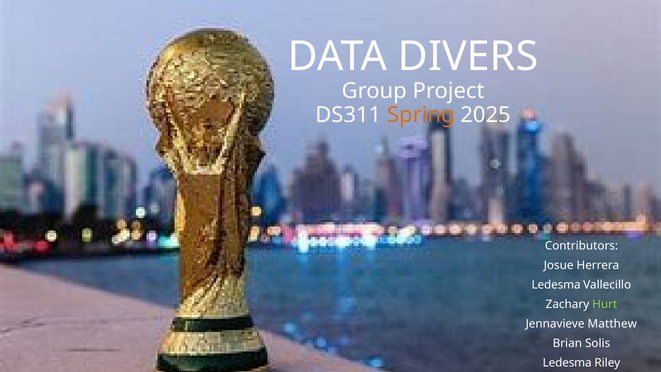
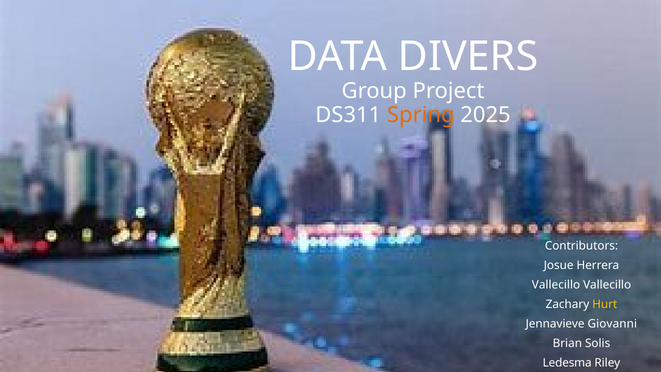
Ledesma at (556, 285): Ledesma -> Vallecillo
Hurt colour: light green -> yellow
Matthew: Matthew -> Giovanni
